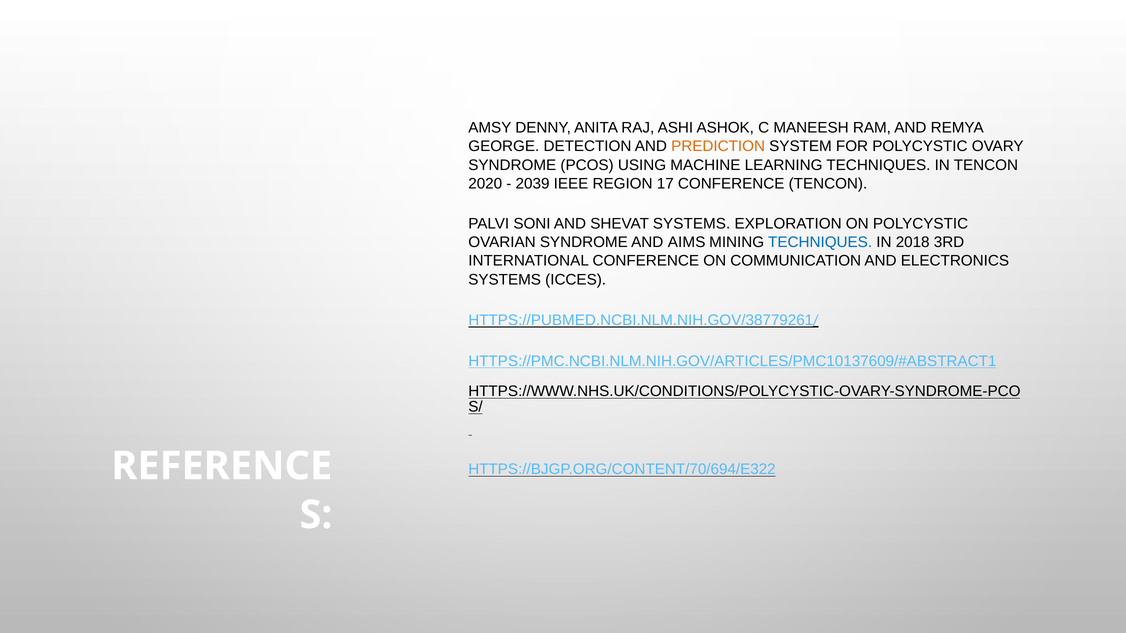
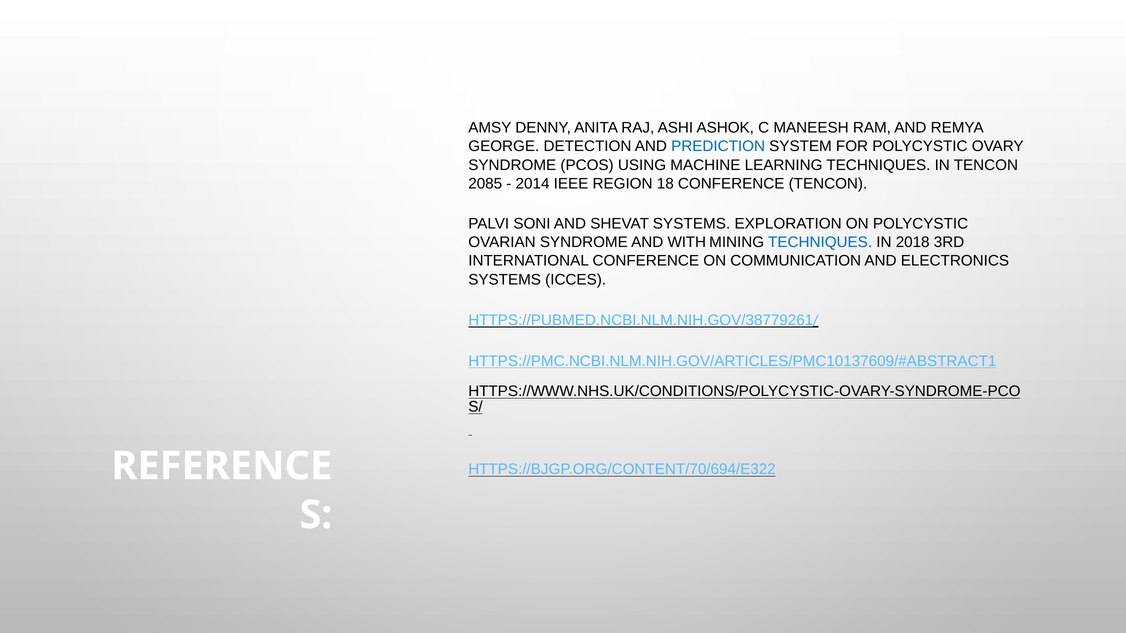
PREDICTION colour: orange -> blue
2020: 2020 -> 2085
2039: 2039 -> 2014
17: 17 -> 18
AIMS: AIMS -> WITH
